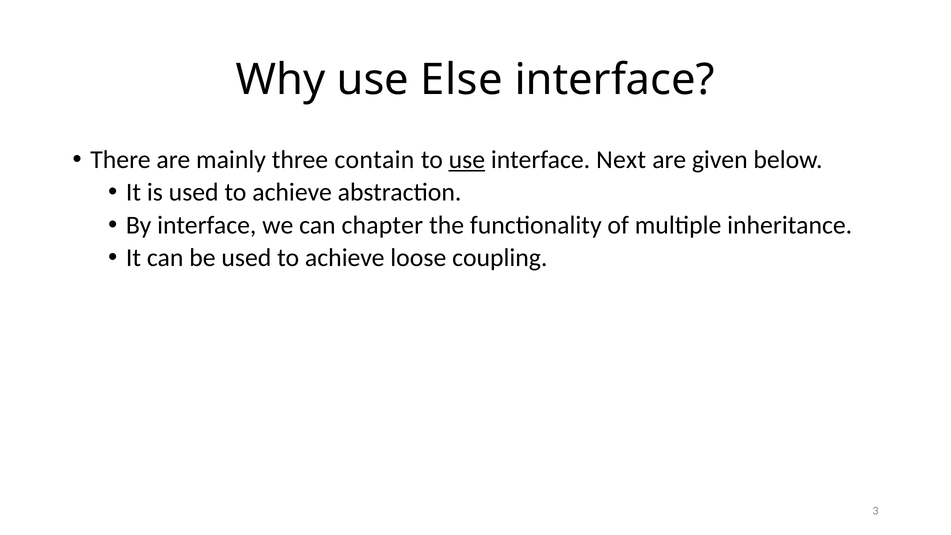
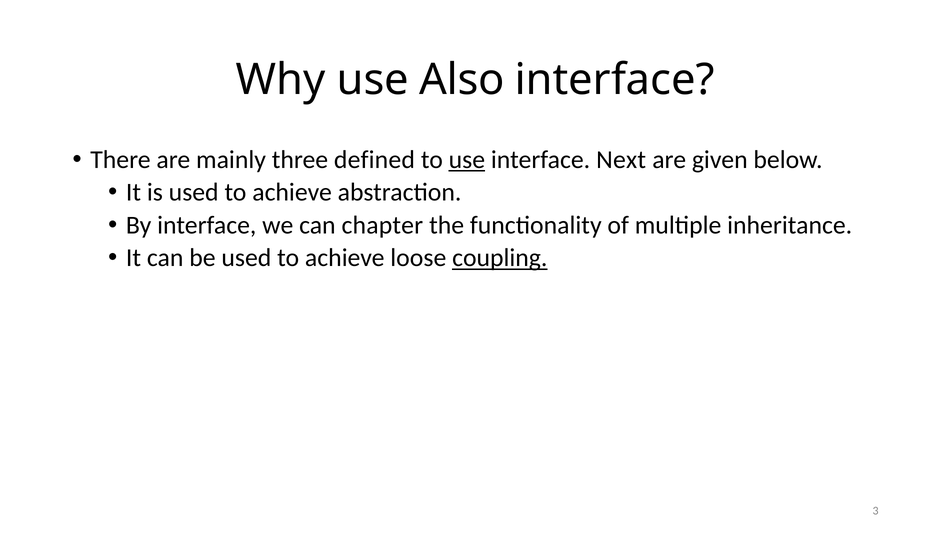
Else: Else -> Also
contain: contain -> defined
coupling underline: none -> present
